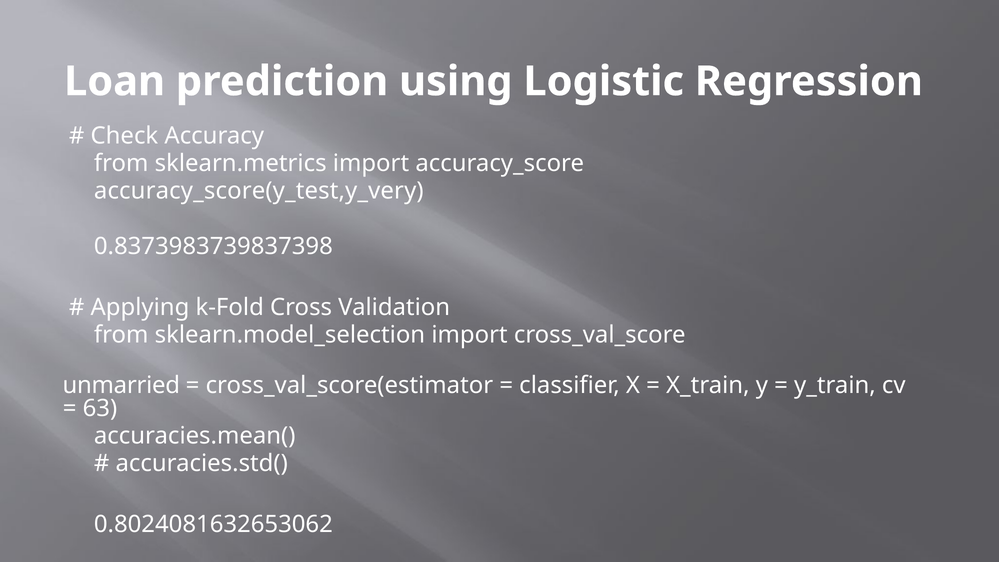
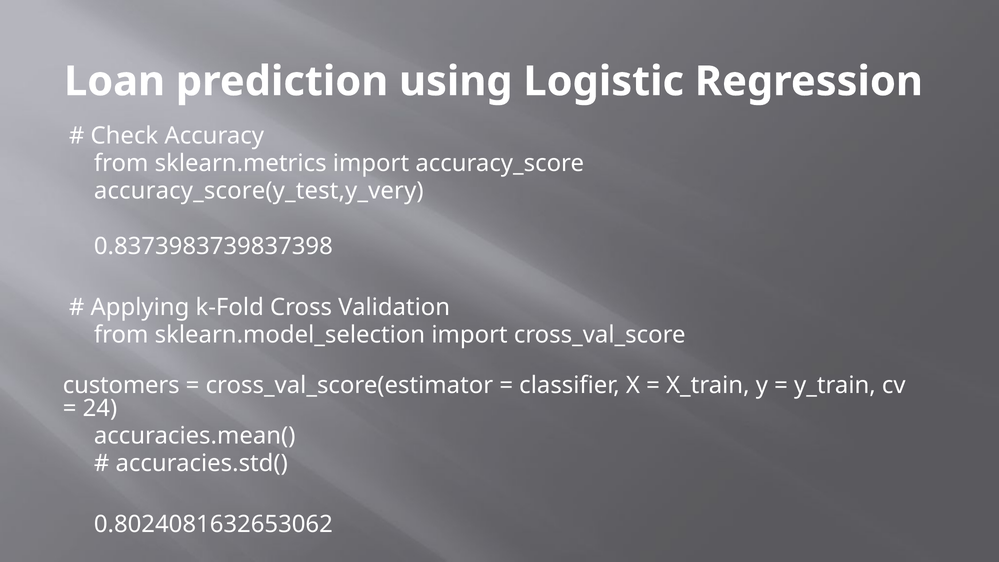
unmarried: unmarried -> customers
63: 63 -> 24
